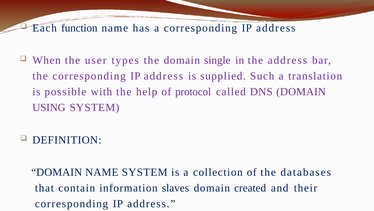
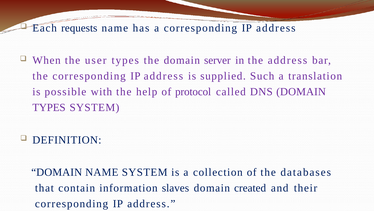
function: function -> requests
single: single -> server
USING at (49, 107): USING -> TYPES
